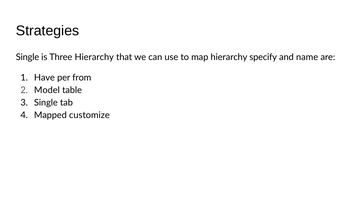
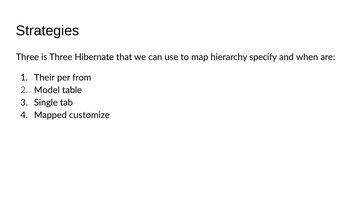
Single at (27, 57): Single -> Three
Three Hierarchy: Hierarchy -> Hibernate
name: name -> when
Have: Have -> Their
